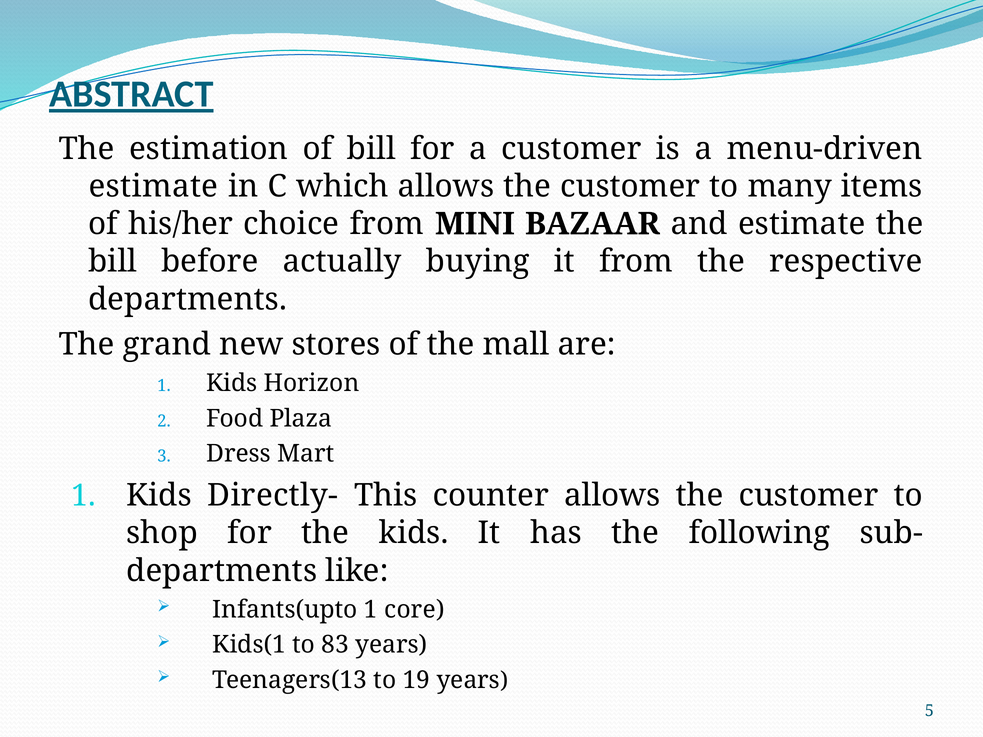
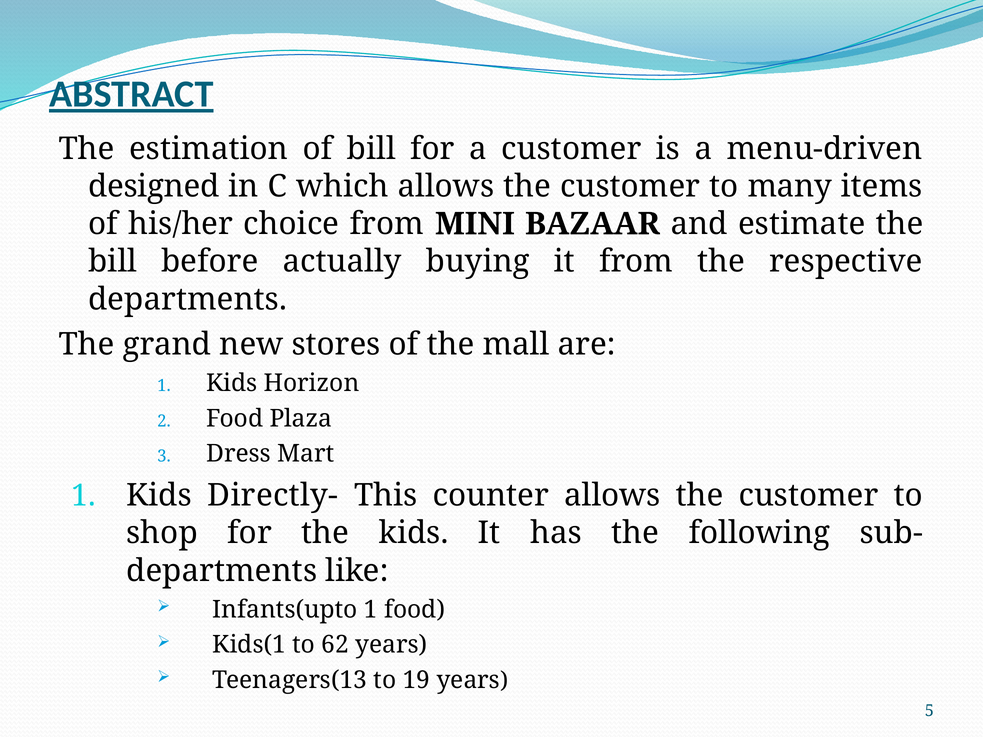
estimate at (153, 186): estimate -> designed
1 core: core -> food
83: 83 -> 62
